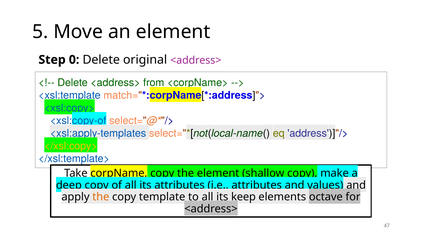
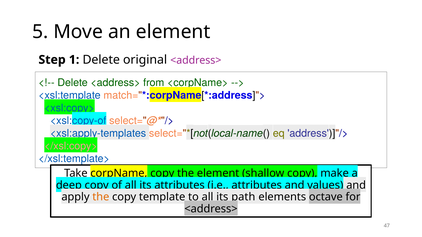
0: 0 -> 1
</xsl:copy> colour: yellow -> pink
keep: keep -> path
